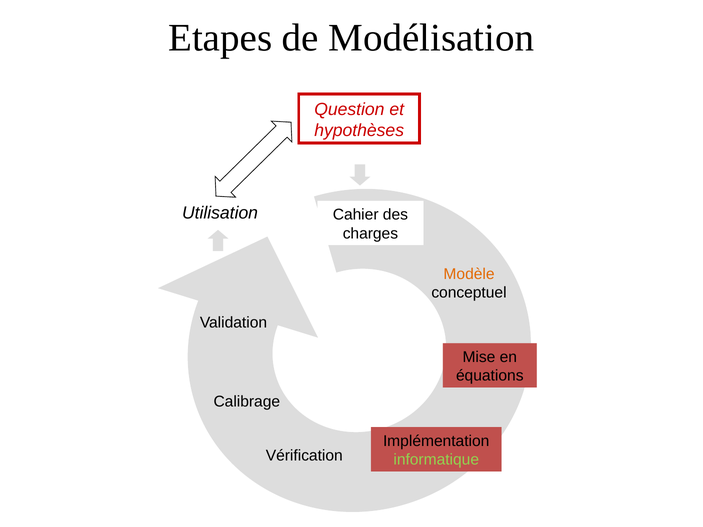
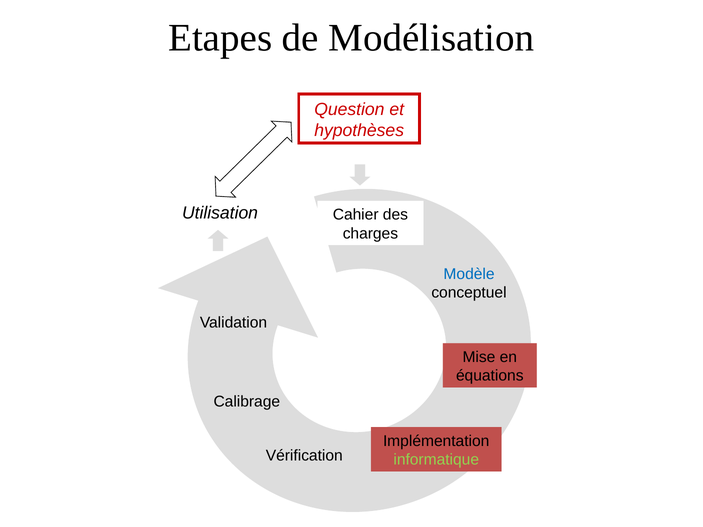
Modèle colour: orange -> blue
